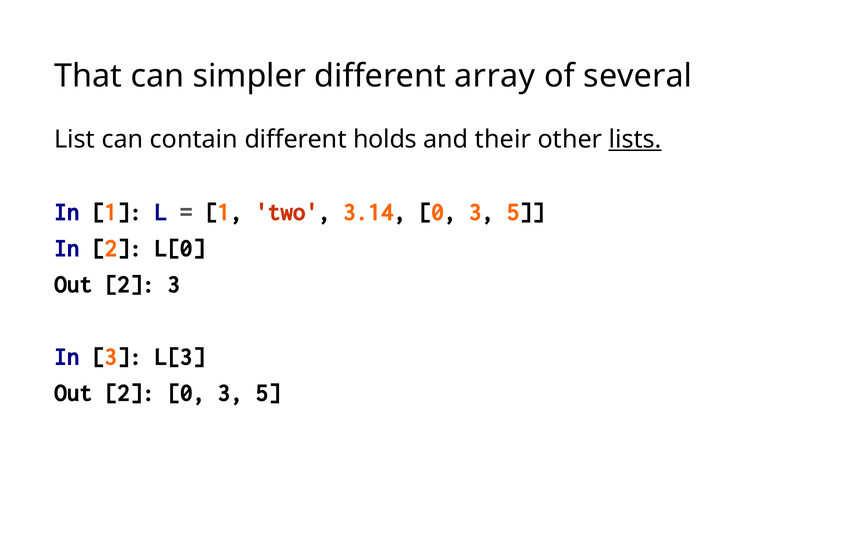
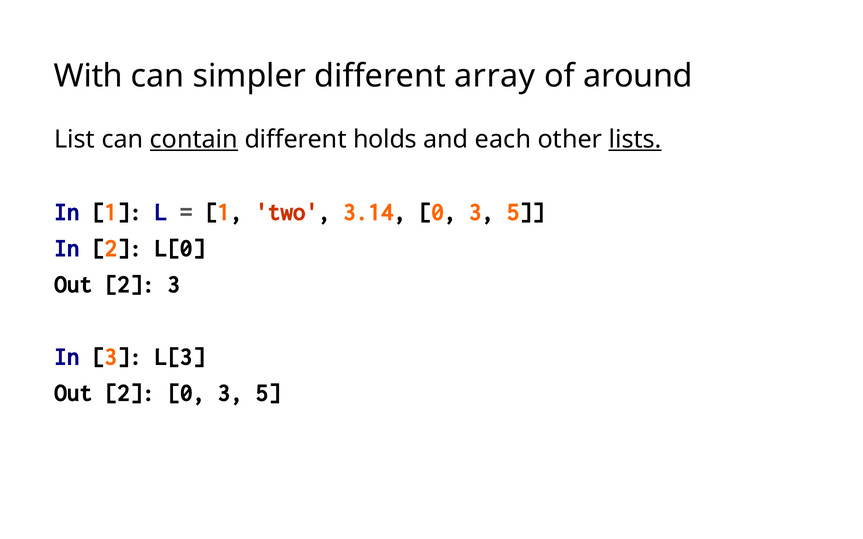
That: That -> With
several: several -> around
contain underline: none -> present
their: their -> each
